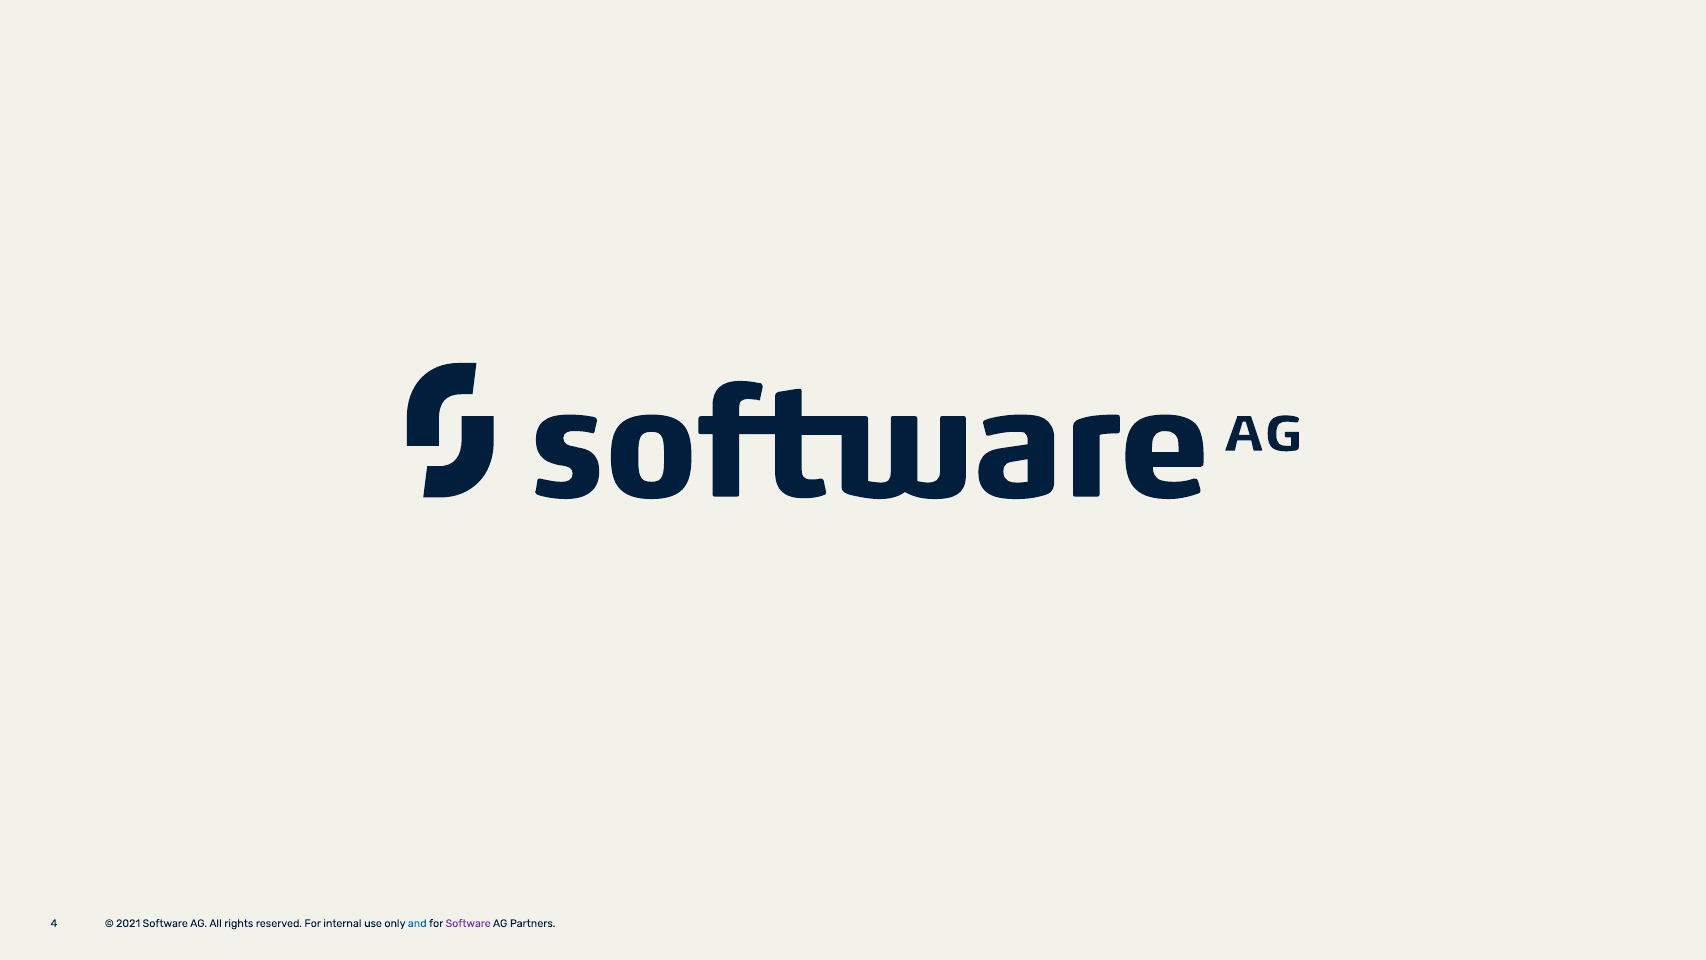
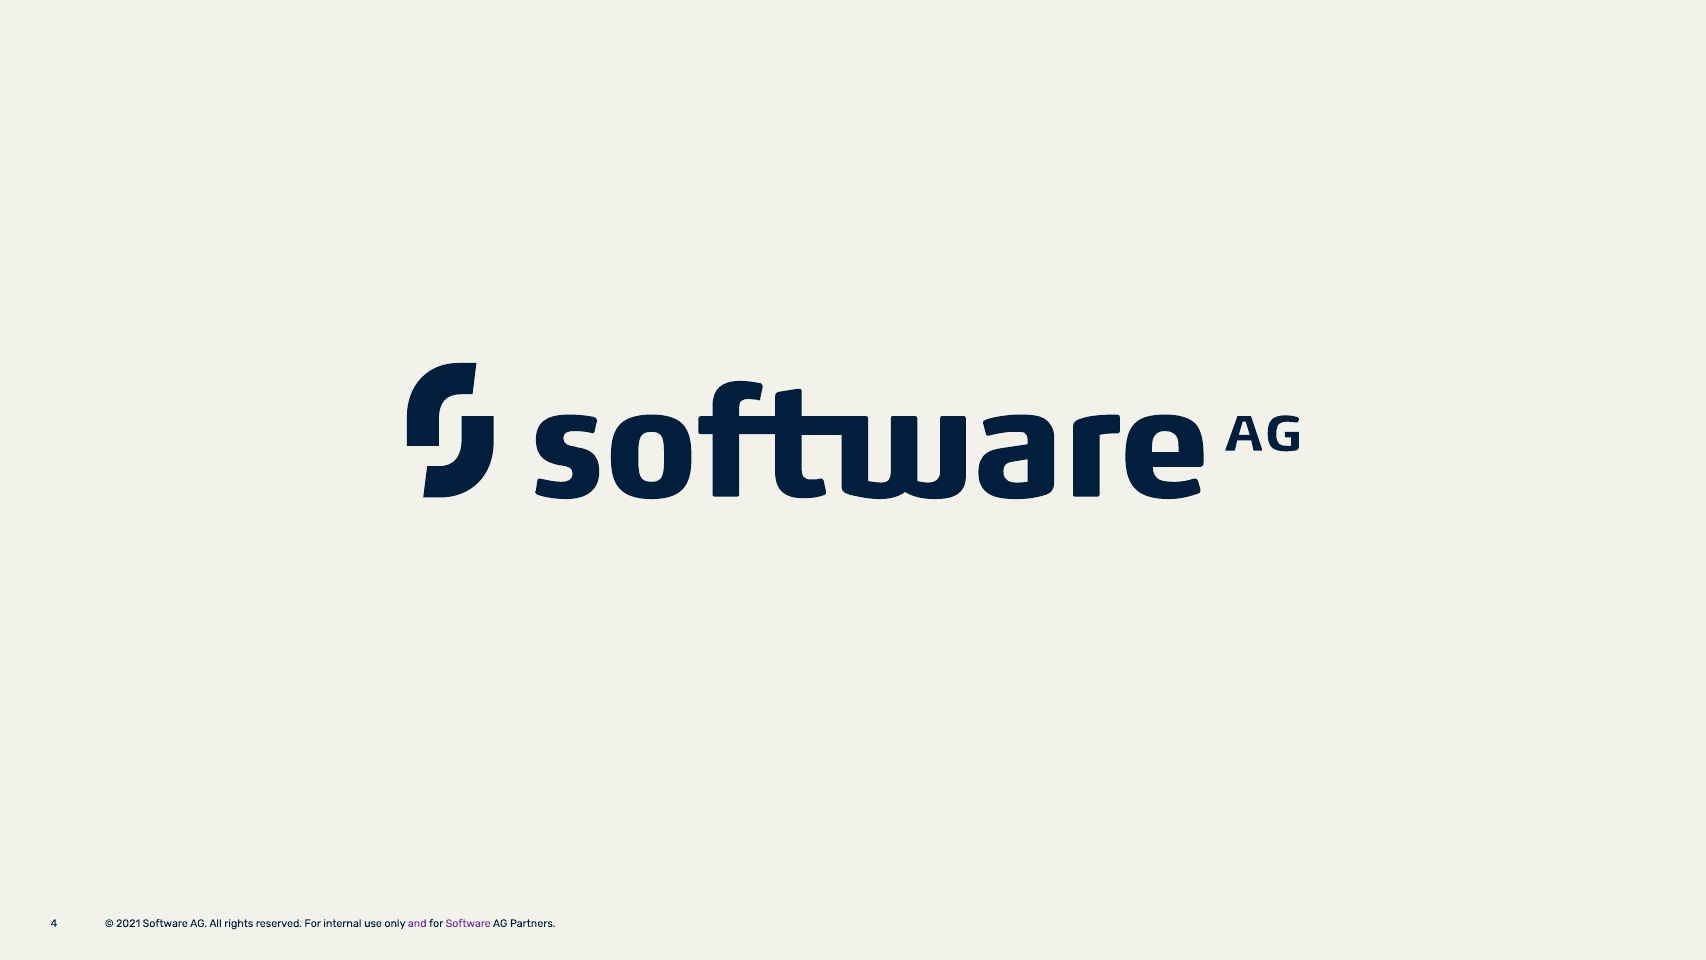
and colour: blue -> purple
